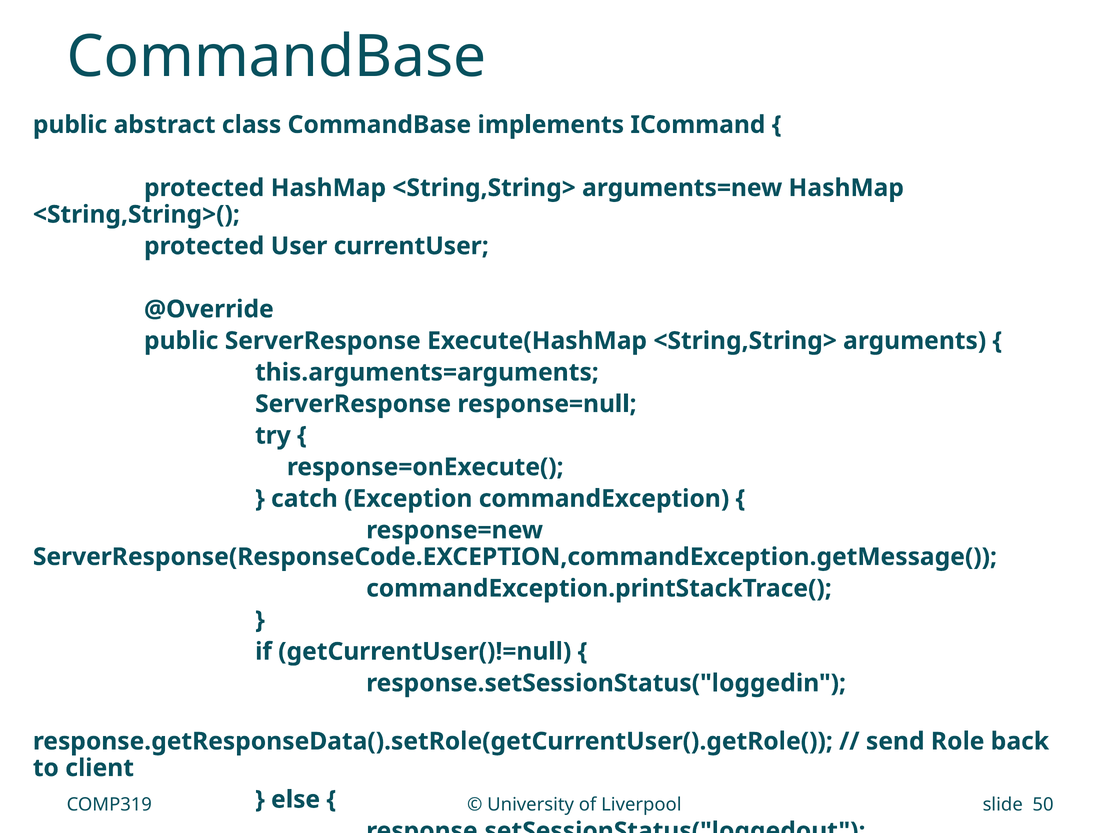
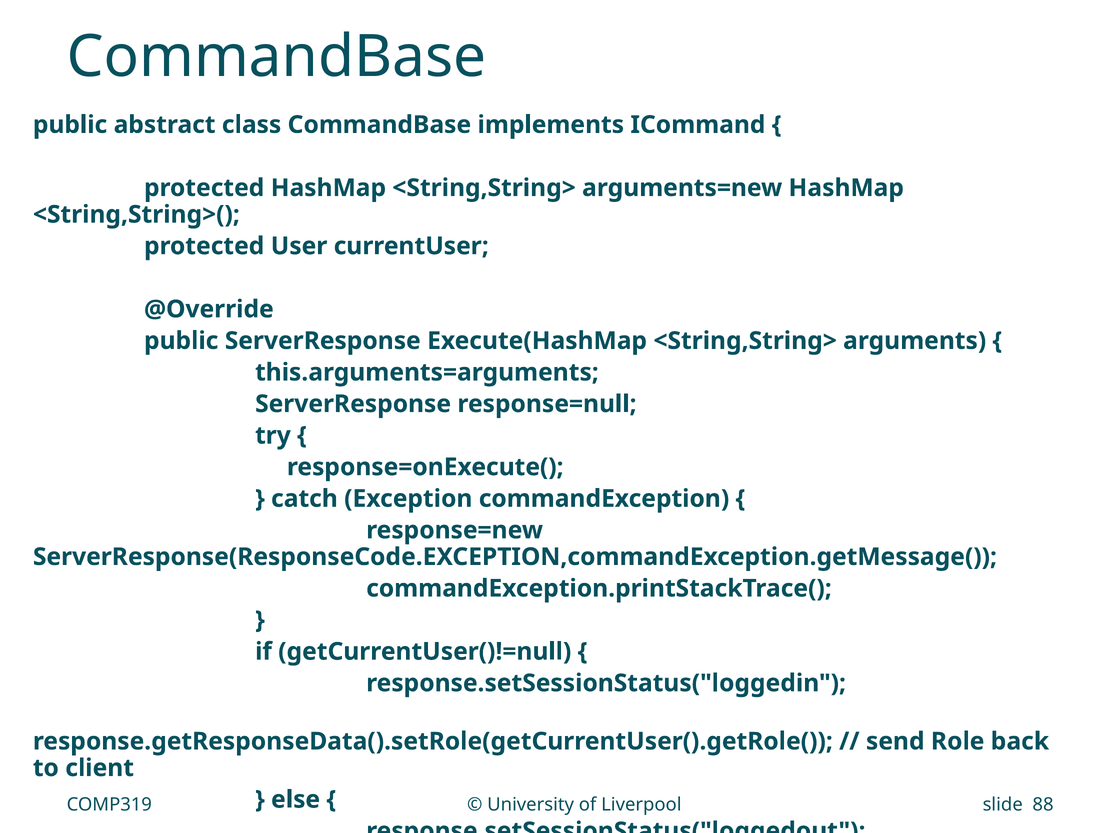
50: 50 -> 88
